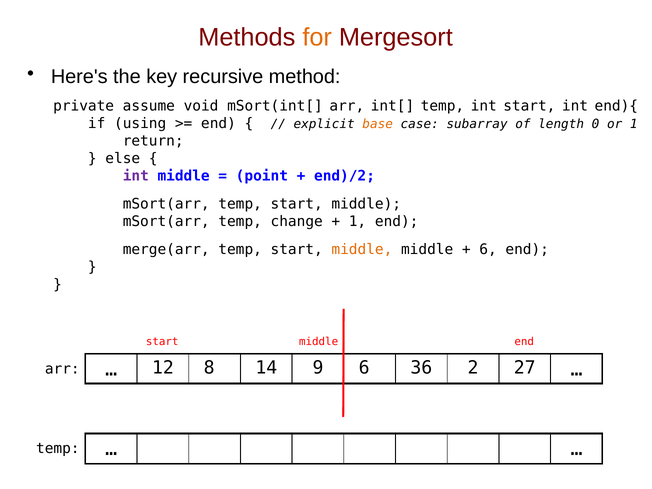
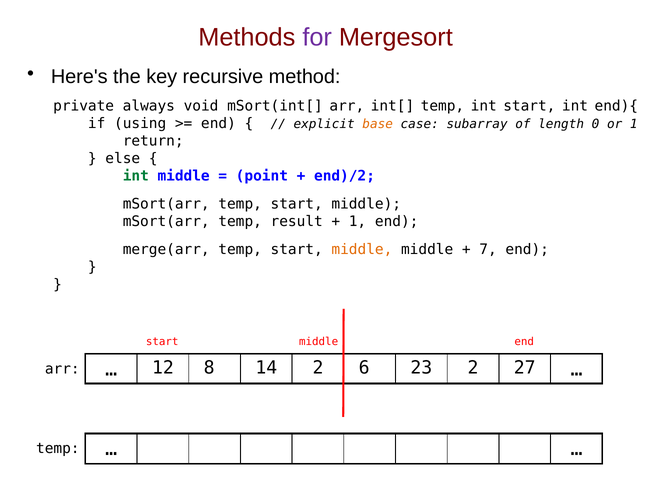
for colour: orange -> purple
assume: assume -> always
int at (136, 176) colour: purple -> green
change: change -> result
6 at (488, 250): 6 -> 7
14 9: 9 -> 2
36: 36 -> 23
